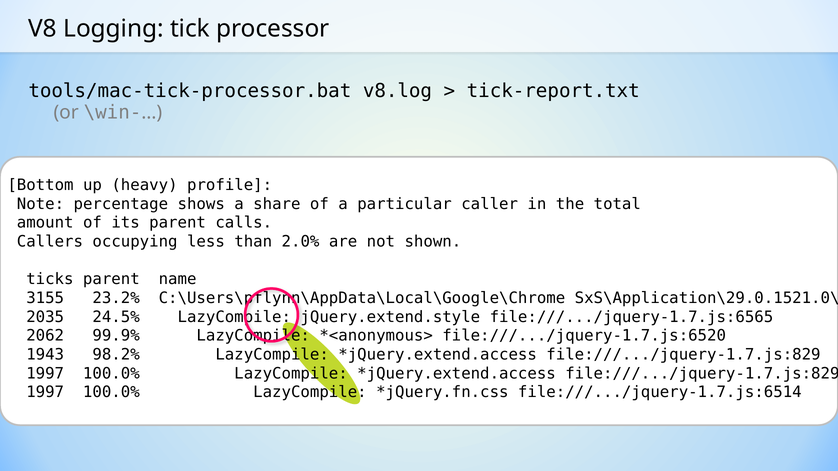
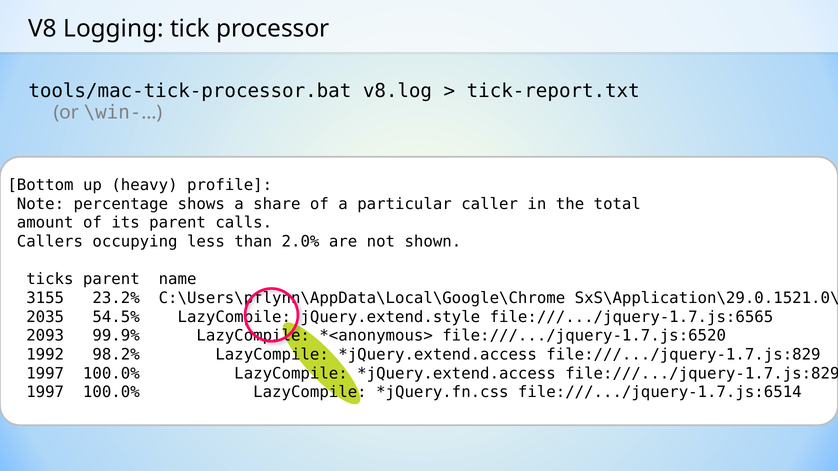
24.5%: 24.5% -> 54.5%
2062: 2062 -> 2093
1943: 1943 -> 1992
